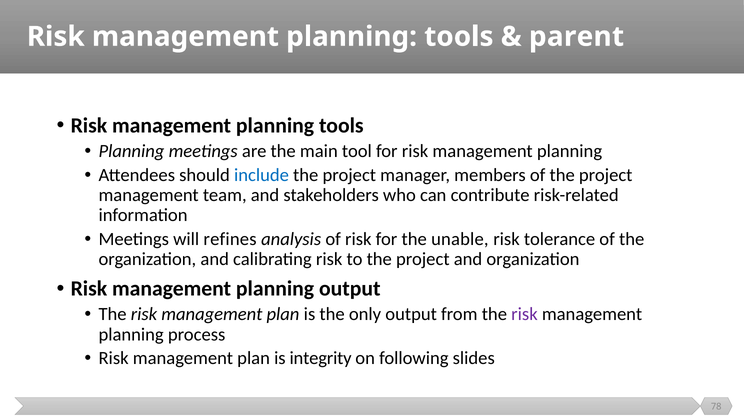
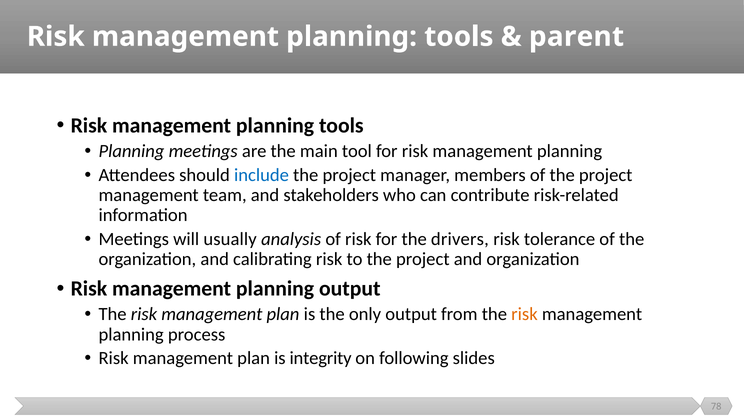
refines: refines -> usually
unable: unable -> drivers
risk at (524, 315) colour: purple -> orange
